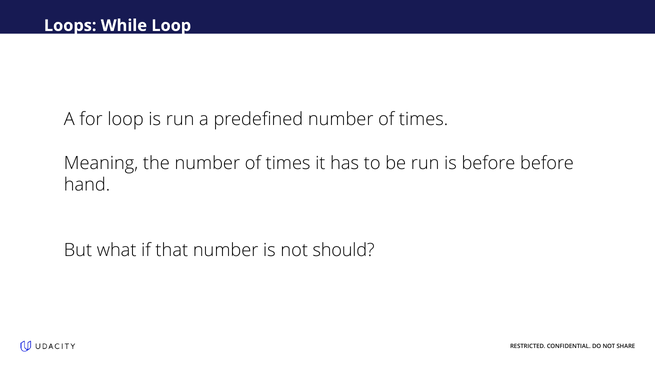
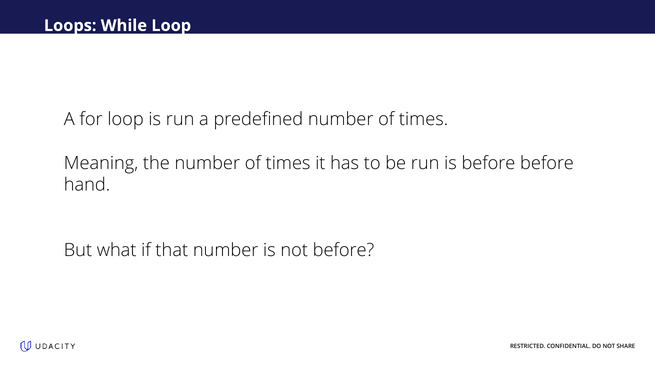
not should: should -> before
